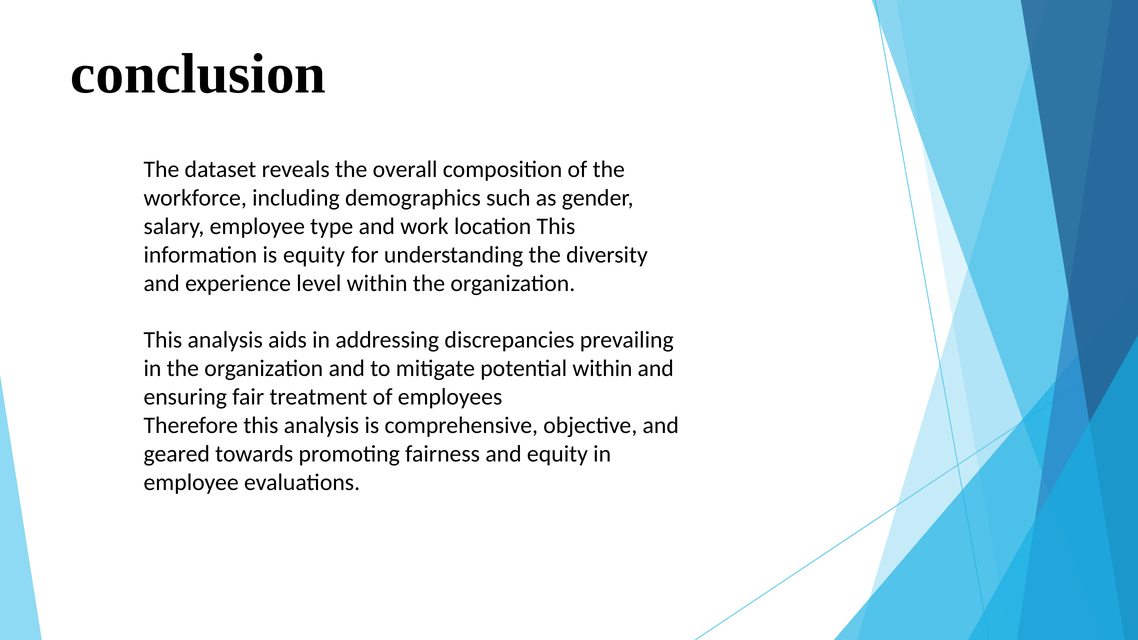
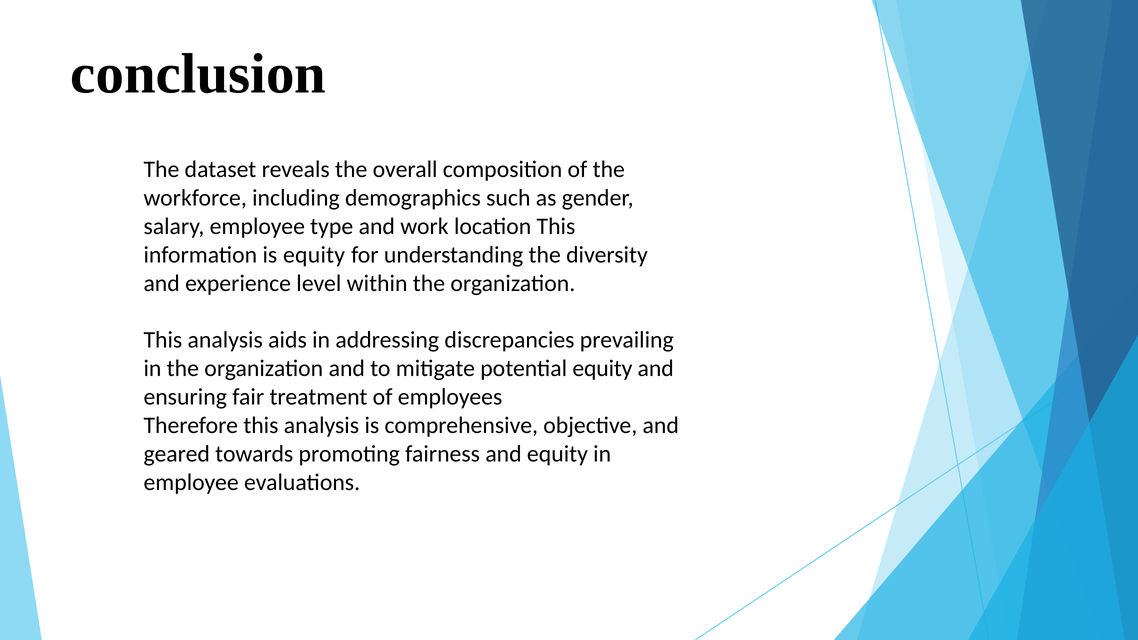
potential within: within -> equity
